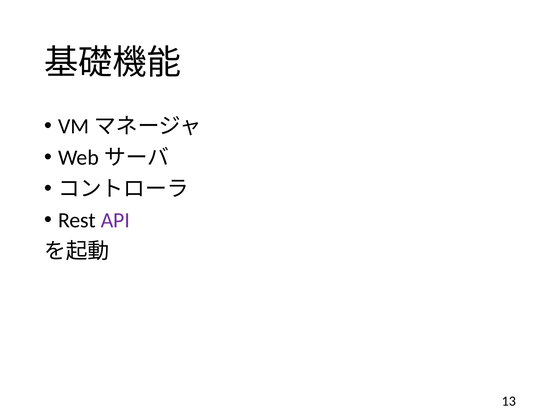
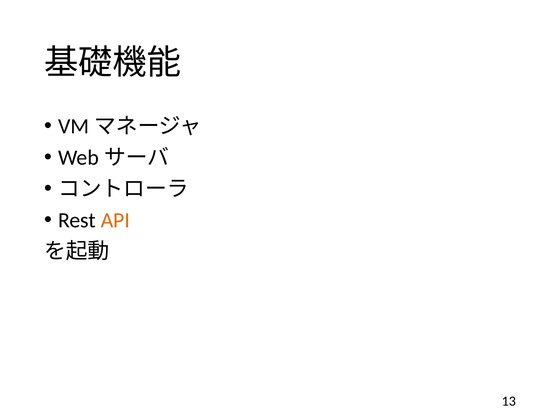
API colour: purple -> orange
